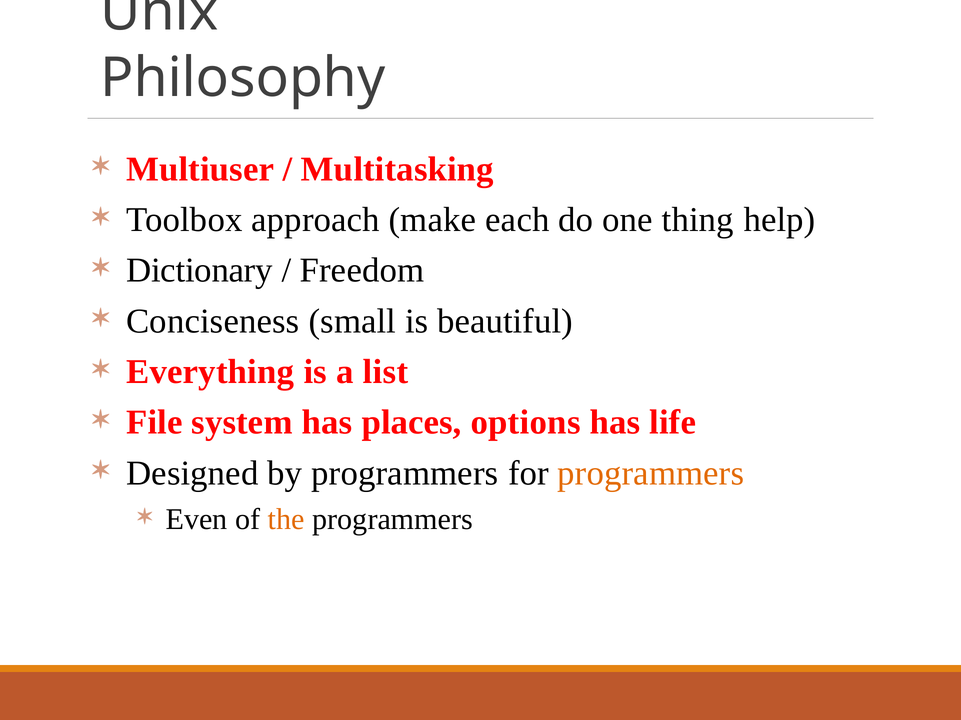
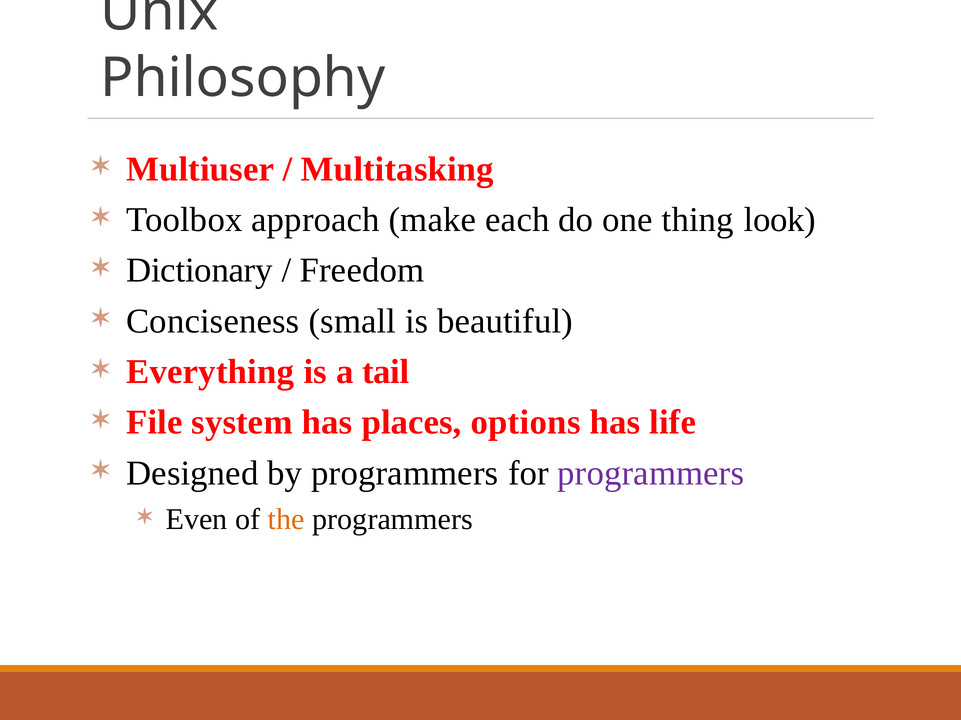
help: help -> look
list: list -> tail
programmers at (651, 474) colour: orange -> purple
